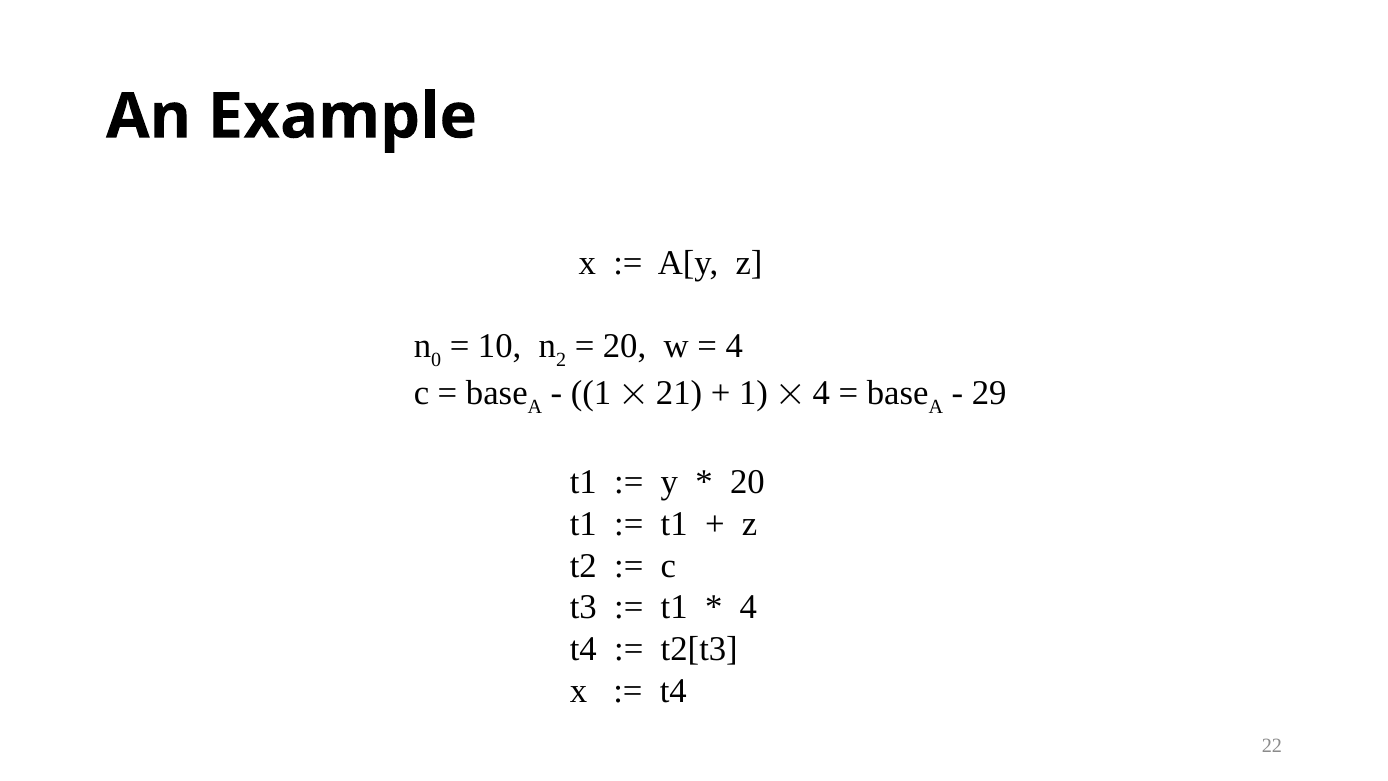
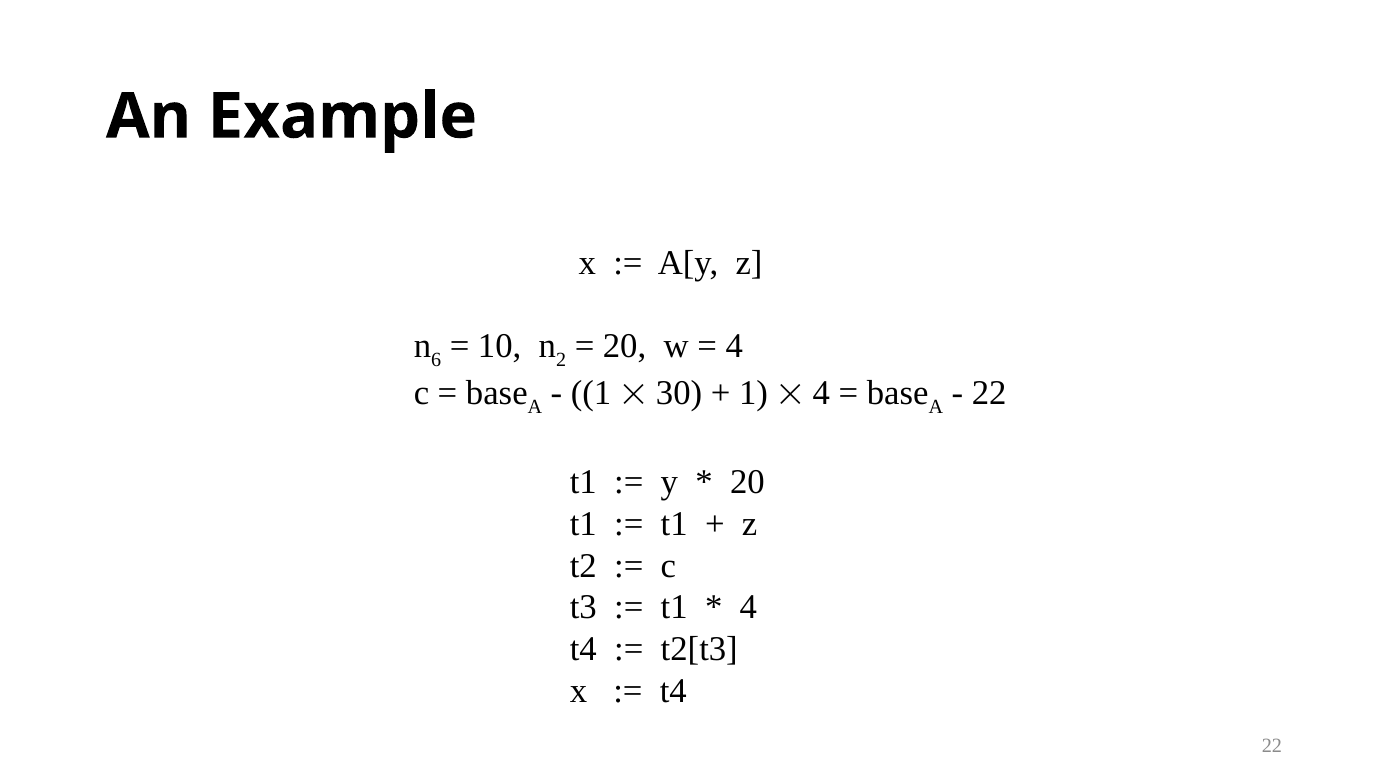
0: 0 -> 6
21: 21 -> 30
29 at (989, 393): 29 -> 22
